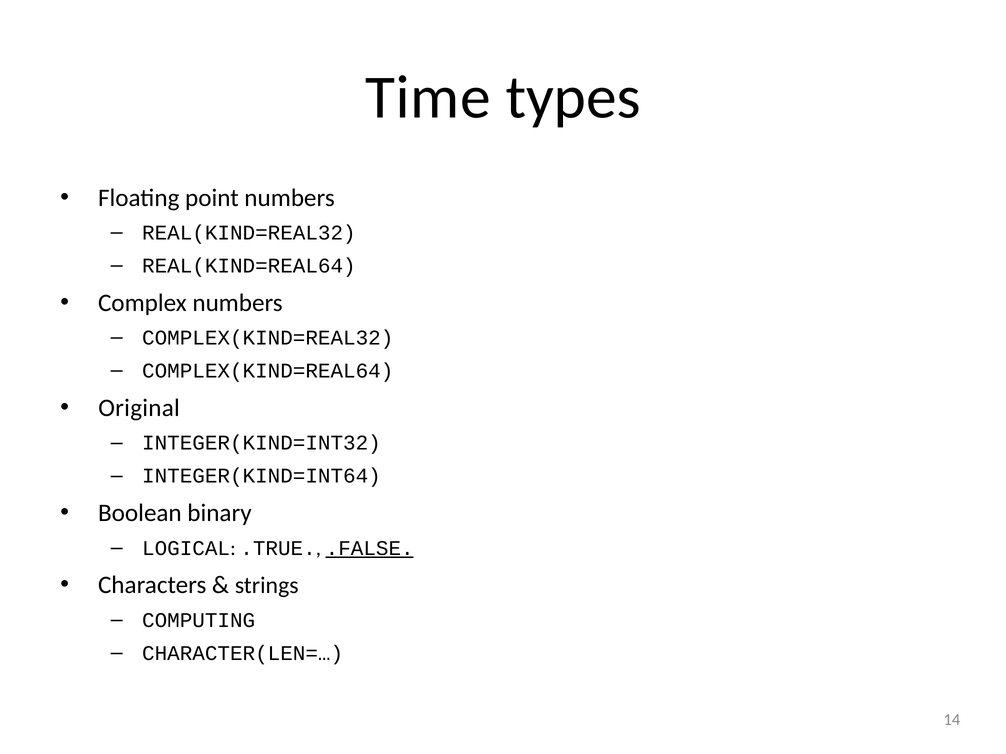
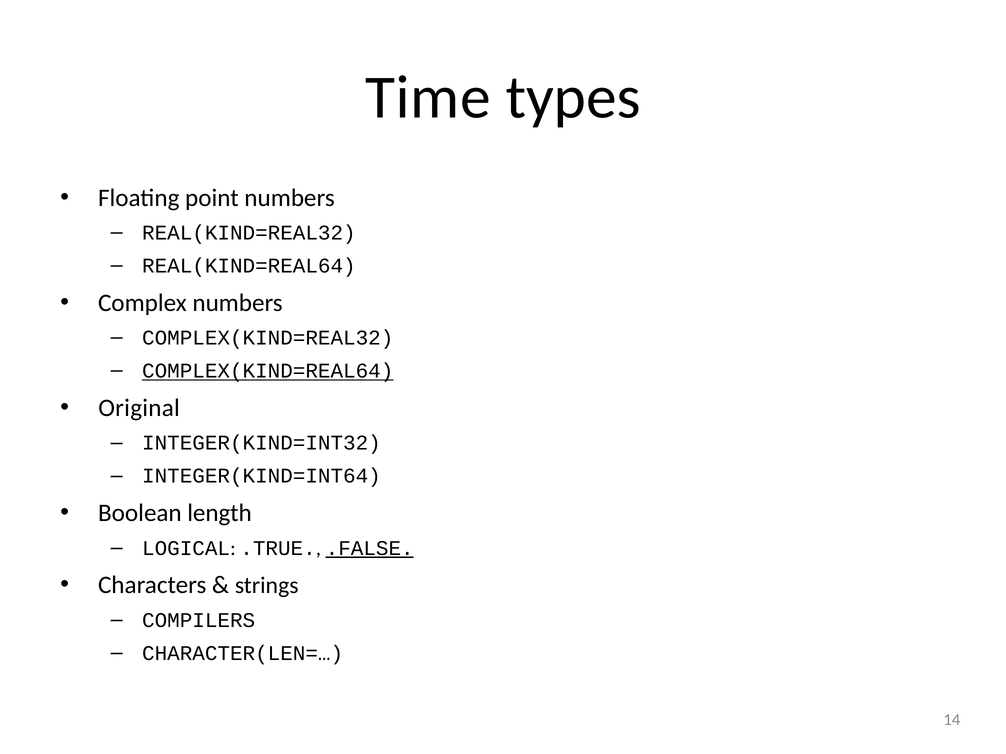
COMPLEX(KIND=REAL64 underline: none -> present
binary: binary -> length
COMPUTING: COMPUTING -> COMPILERS
